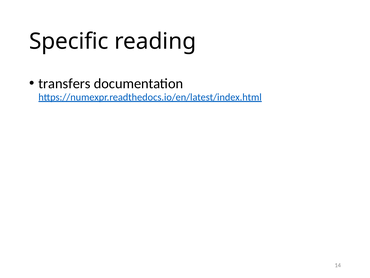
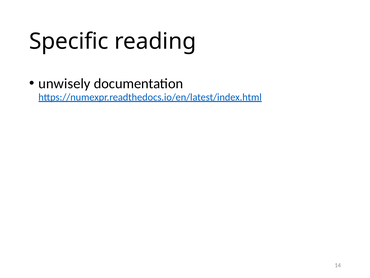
transfers: transfers -> unwisely
